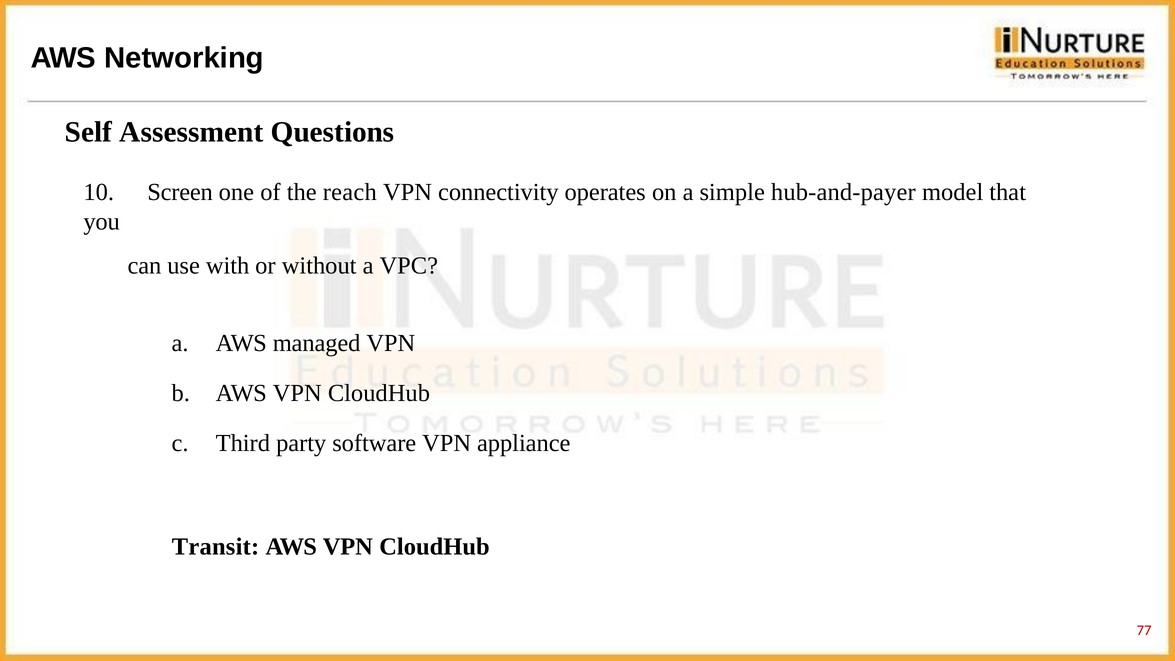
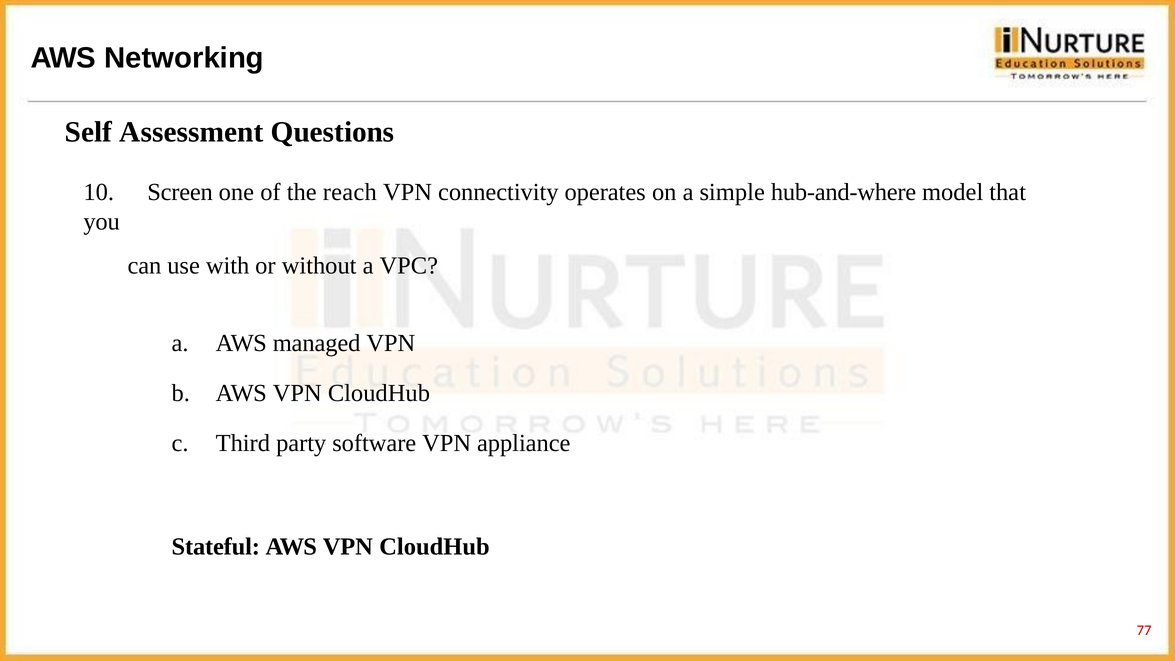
hub-and-payer: hub-and-payer -> hub-and-where
Transit: Transit -> Stateful
